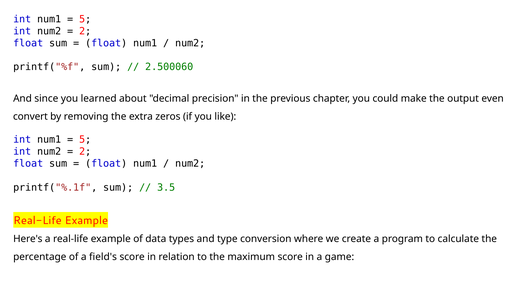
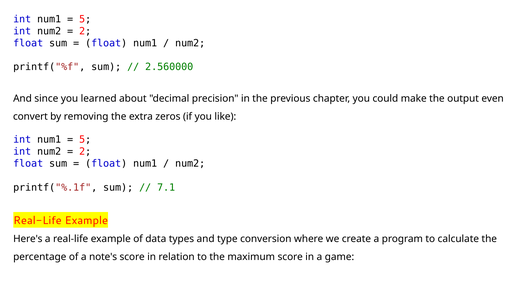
2.500060: 2.500060 -> 2.560000
3.5: 3.5 -> 7.1
field's: field's -> note's
